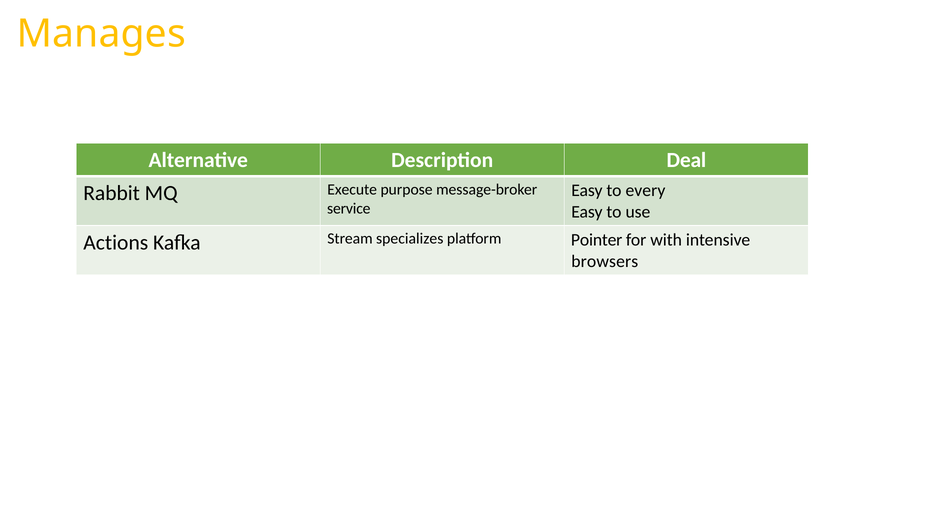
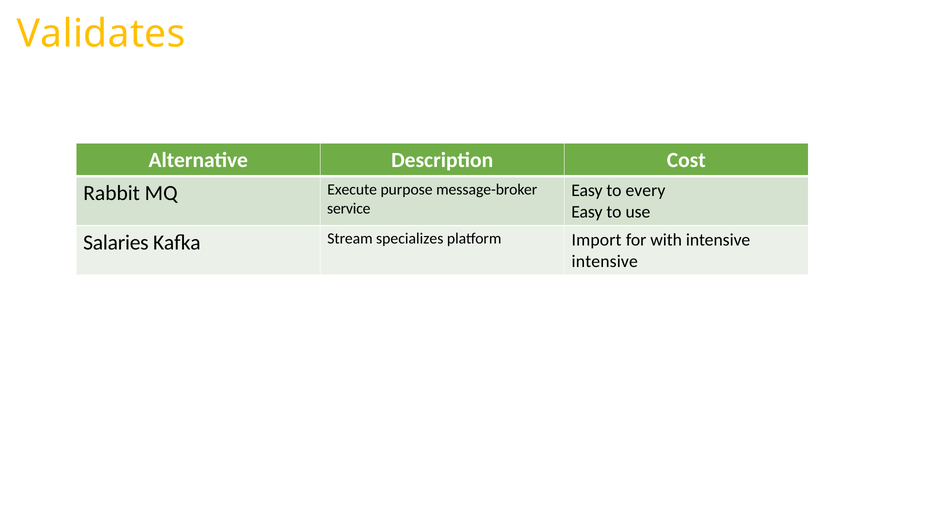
Manages: Manages -> Validates
Deal: Deal -> Cost
Actions: Actions -> Salaries
Pointer: Pointer -> Import
browsers at (605, 261): browsers -> intensive
